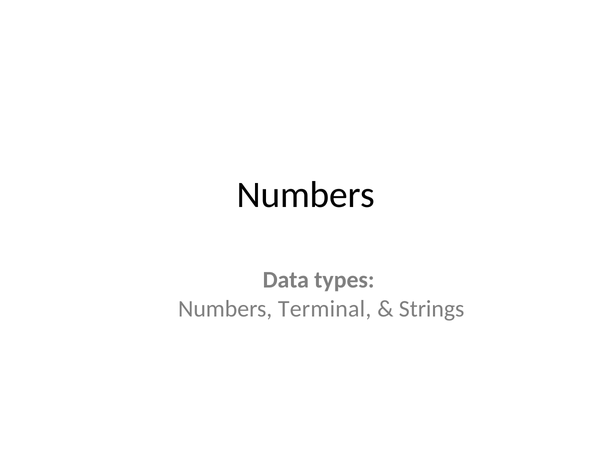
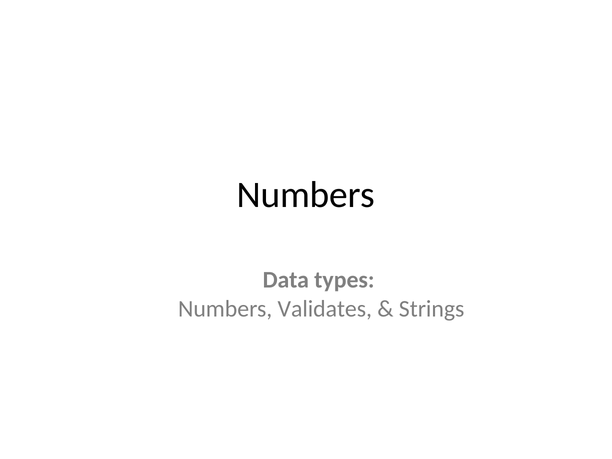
Terminal: Terminal -> Validates
